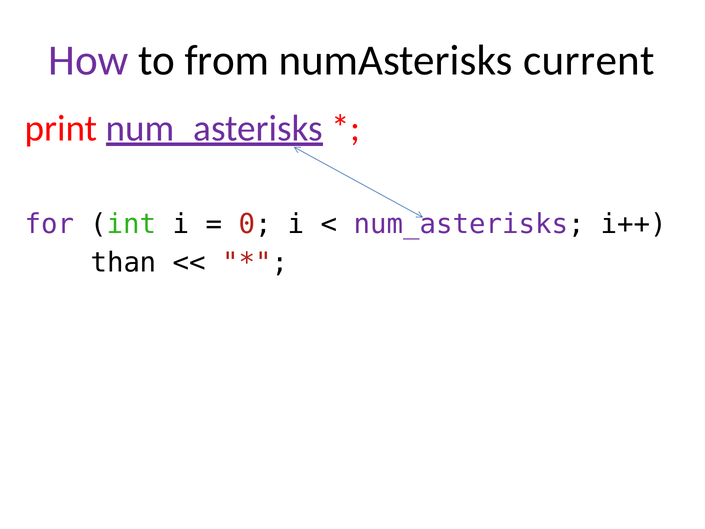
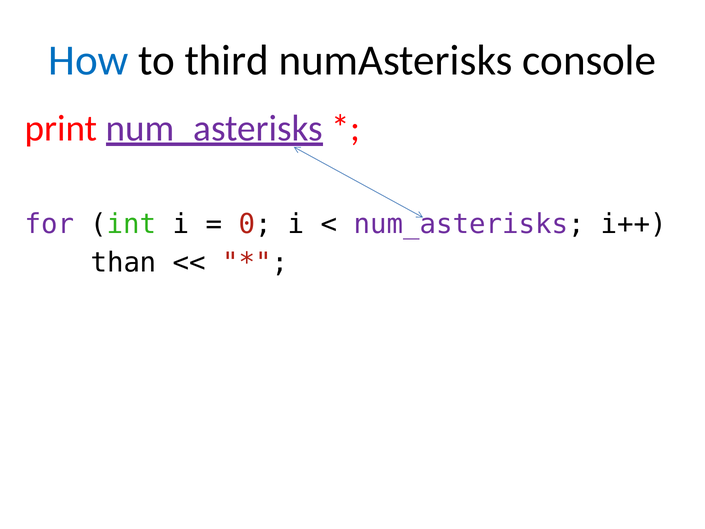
How colour: purple -> blue
from: from -> third
current: current -> console
